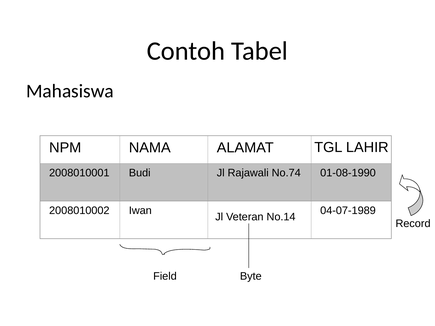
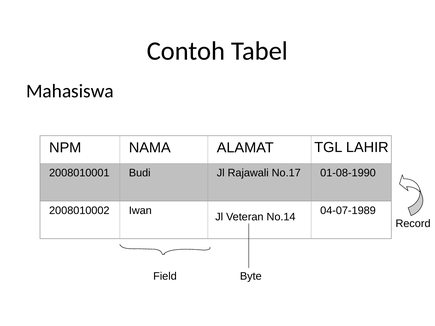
No.74: No.74 -> No.17
